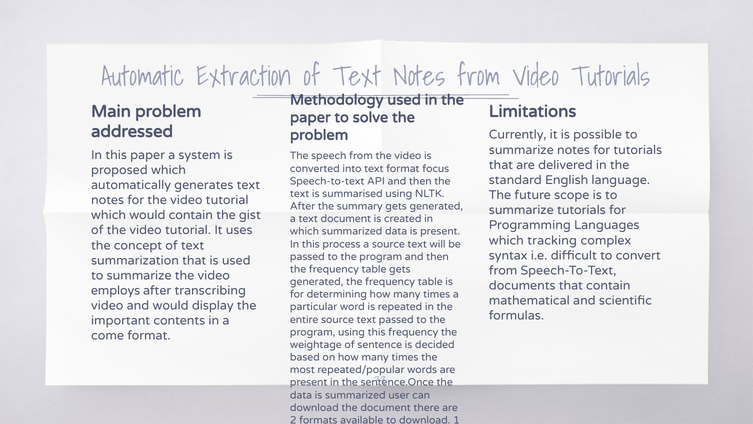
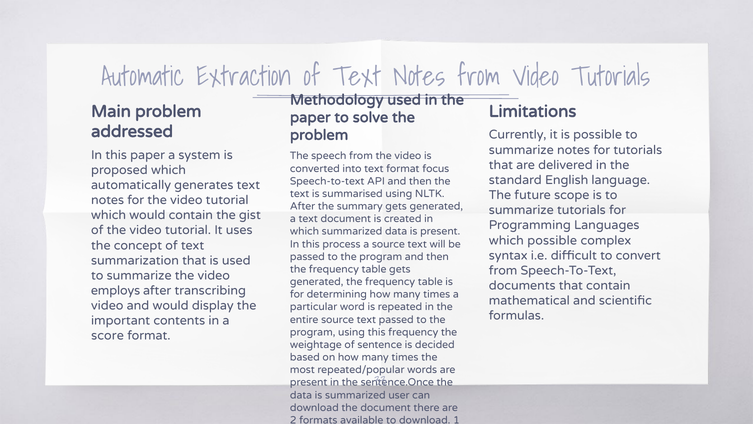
which tracking: tracking -> possible
come: come -> score
